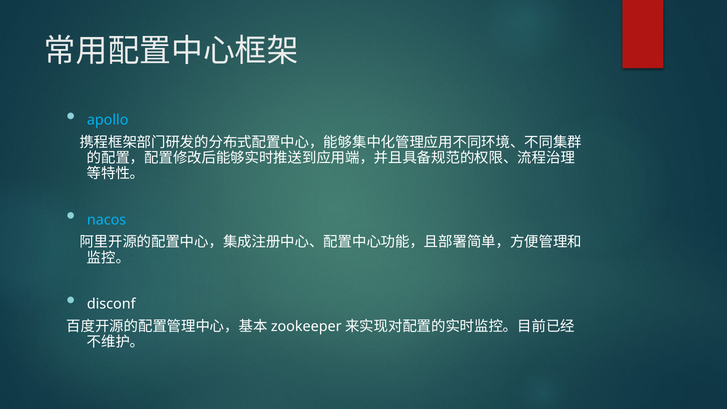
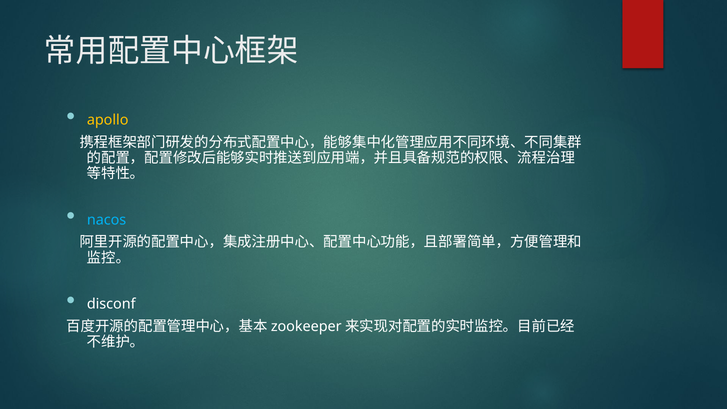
apollo colour: light blue -> yellow
